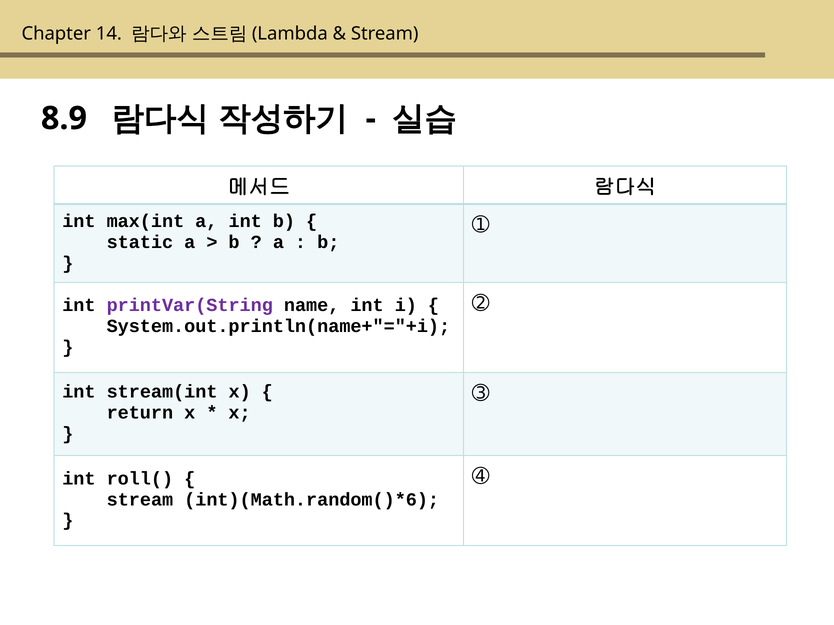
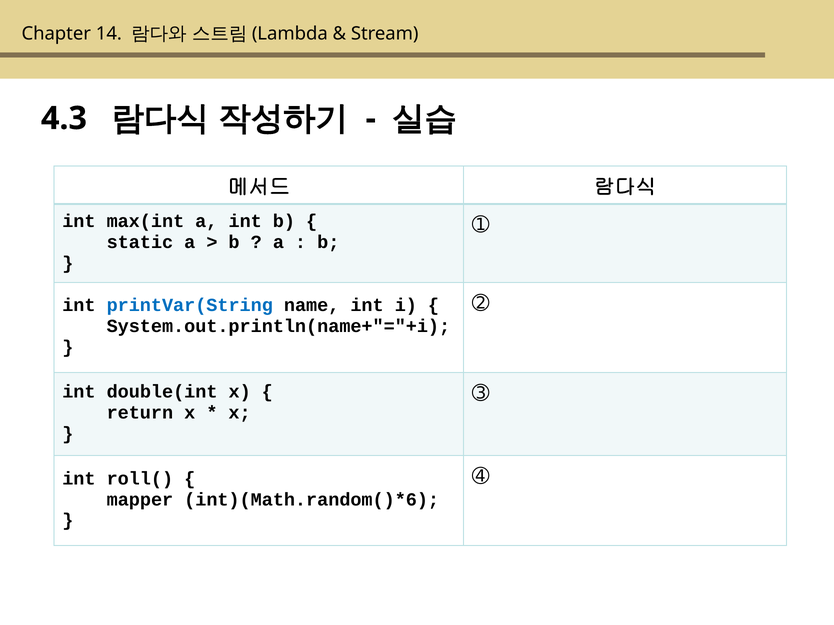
8.9: 8.9 -> 4.3
printVar(String colour: purple -> blue
stream(int: stream(int -> double(int
stream at (140, 500): stream -> mapper
